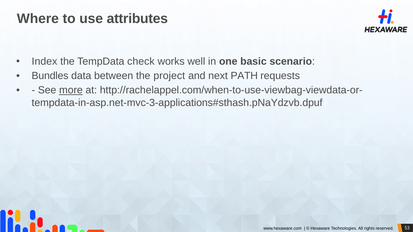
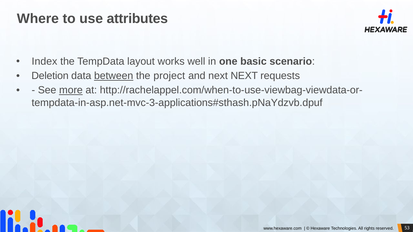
check: check -> layout
Bundles: Bundles -> Deletion
between underline: none -> present
next PATH: PATH -> NEXT
